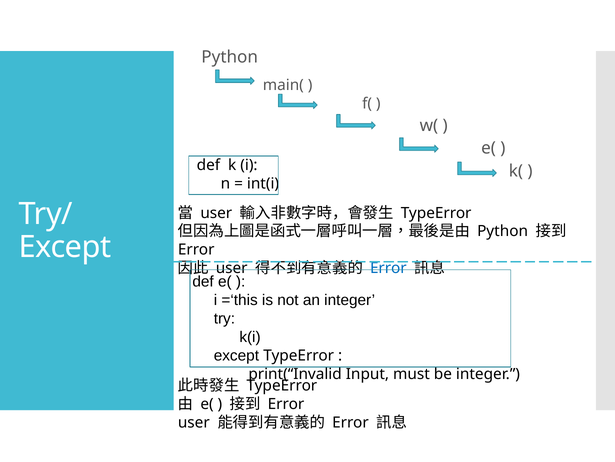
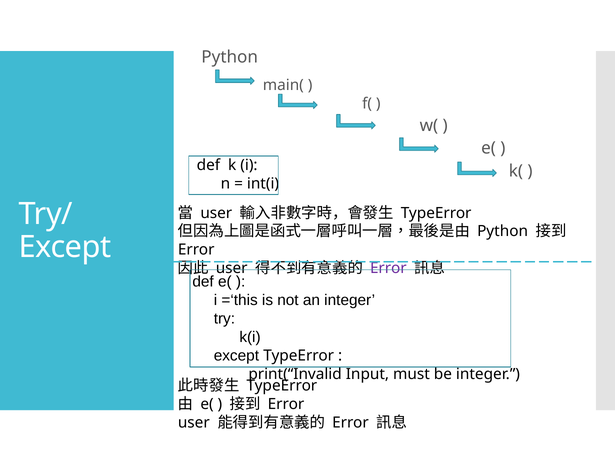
Error at (388, 268) colour: blue -> purple
